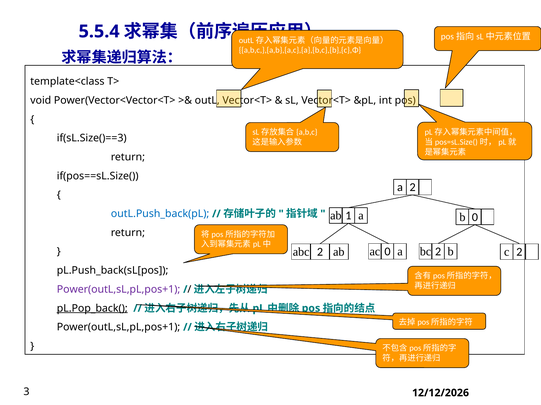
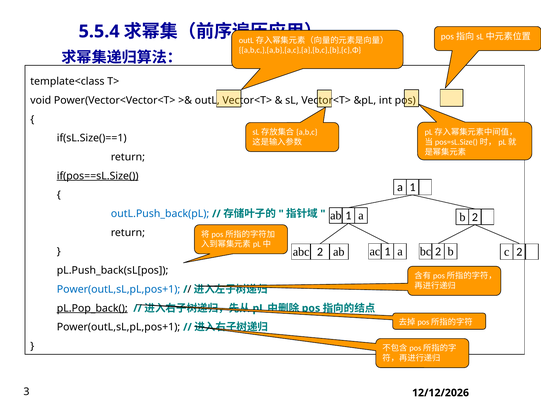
if(sL.Size()==3: if(sL.Size()==3 -> if(sL.Size()==1
if(pos==sL.Size( underline: none -> present
a 2: 2 -> 1
b 0: 0 -> 2
ac 0: 0 -> 1
Power(outL,sL,pL,pos+1 at (119, 290) colour: purple -> blue
